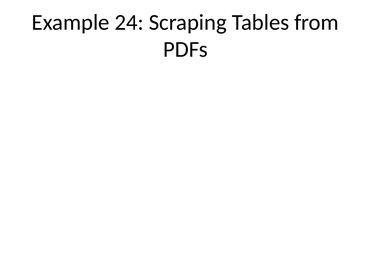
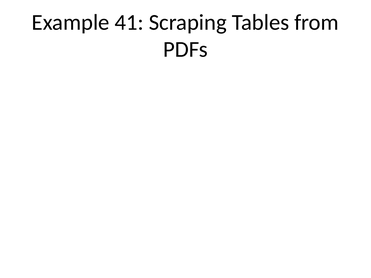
24: 24 -> 41
